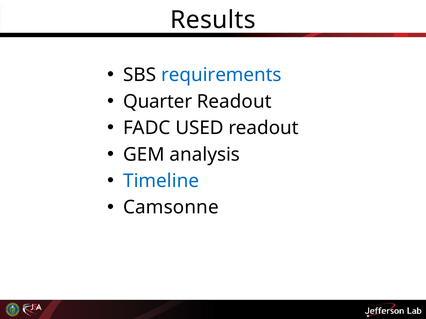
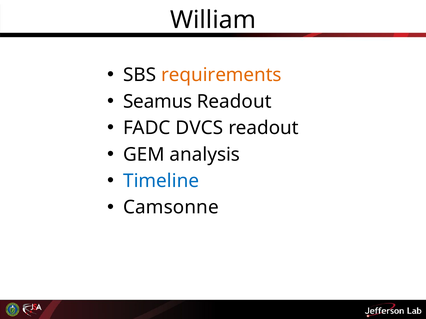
Results: Results -> William
requirements colour: blue -> orange
Quarter: Quarter -> Seamus
USED: USED -> DVCS
